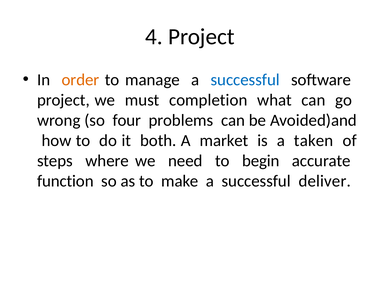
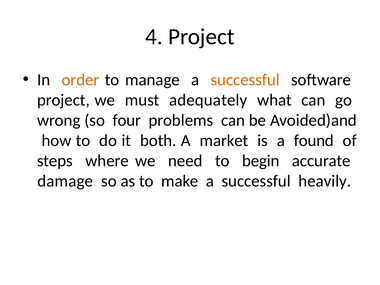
successful at (245, 80) colour: blue -> orange
completion: completion -> adequately
taken: taken -> found
function: function -> damage
deliver: deliver -> heavily
